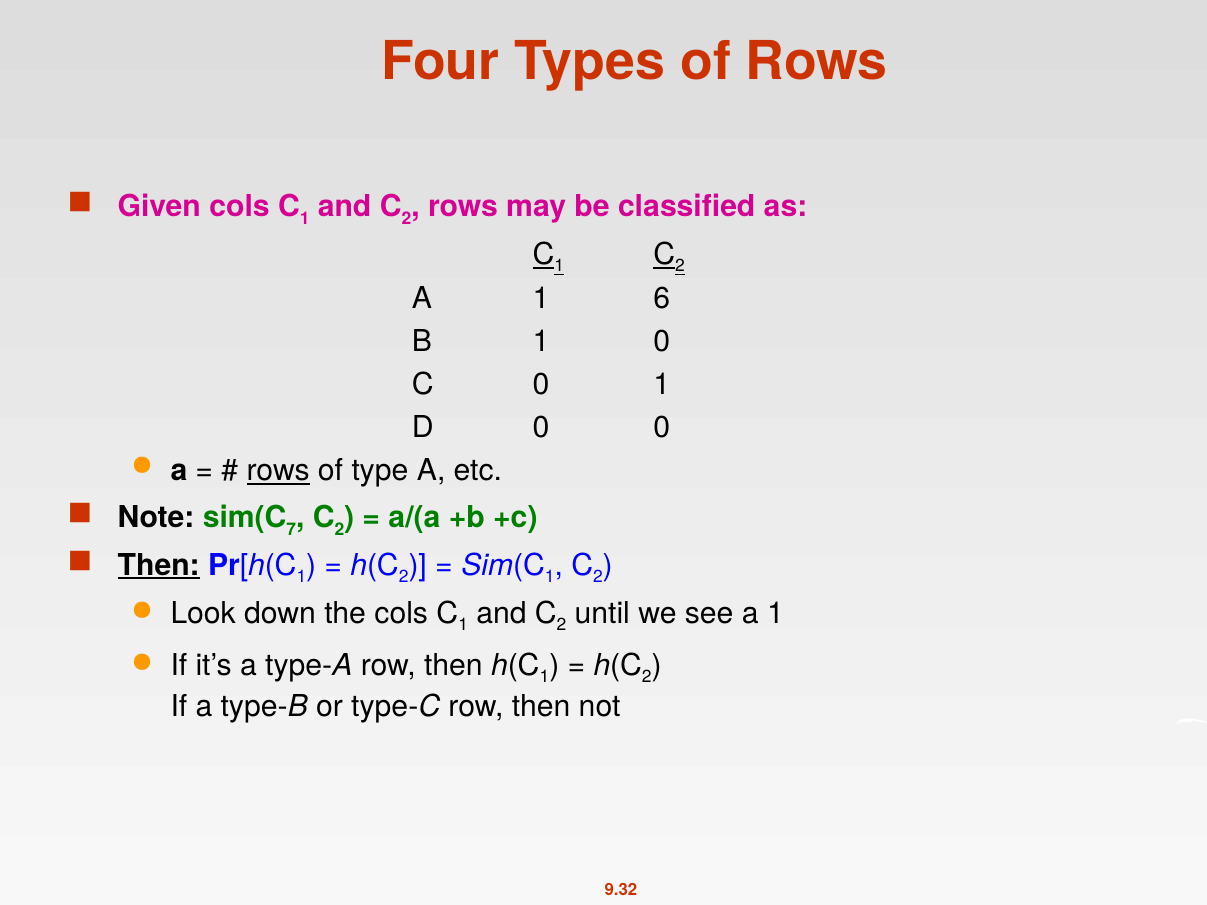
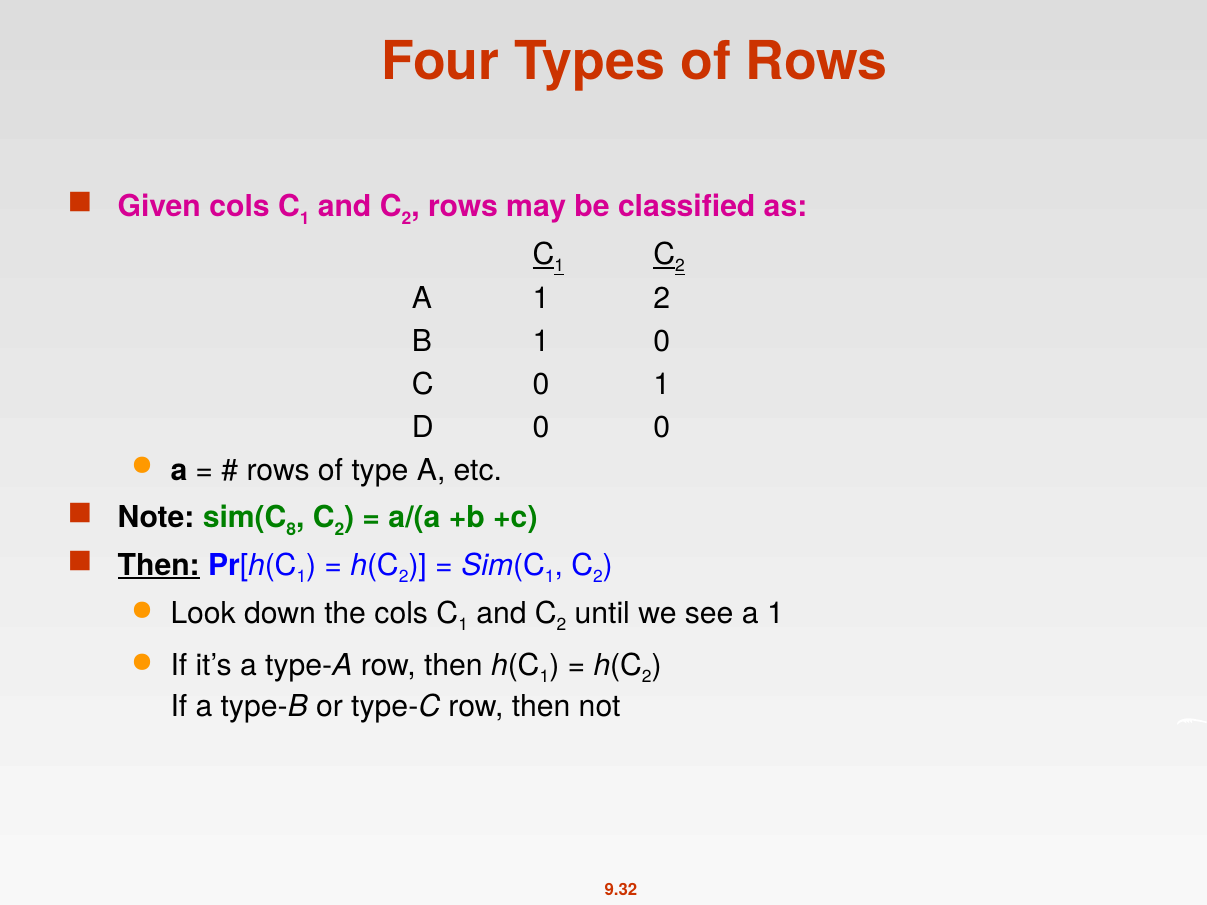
1 6: 6 -> 2
rows at (278, 471) underline: present -> none
7: 7 -> 8
